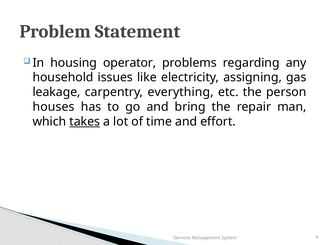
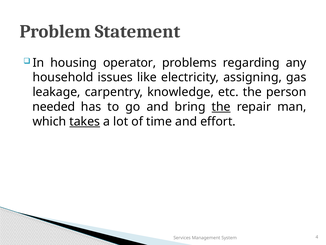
everything: everything -> knowledge
houses: houses -> needed
the at (221, 107) underline: none -> present
